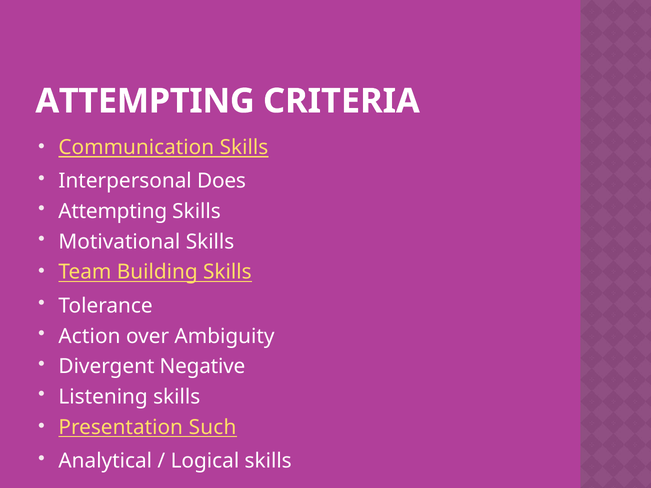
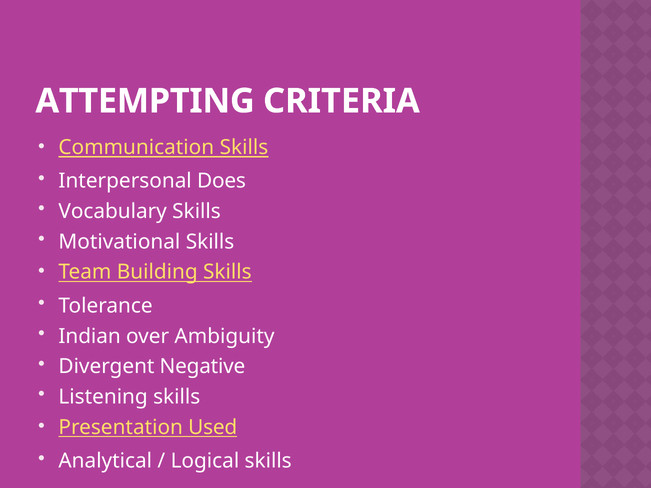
Attempting at (113, 211): Attempting -> Vocabulary
Action: Action -> Indian
Such: Such -> Used
